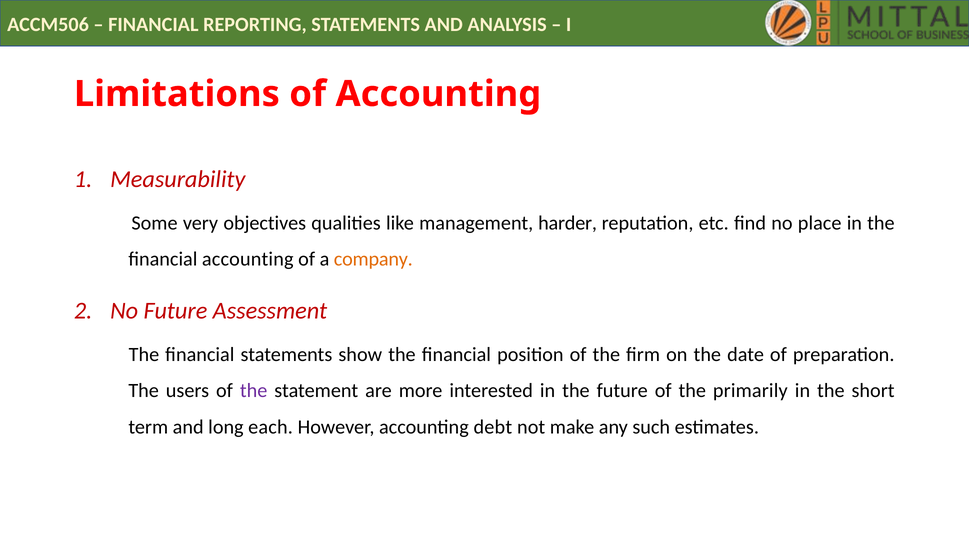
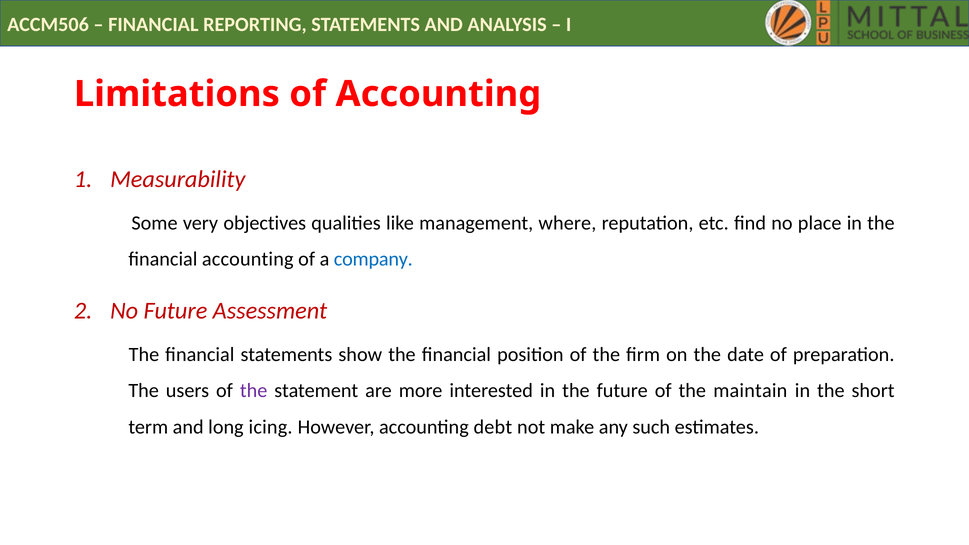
harder: harder -> where
company colour: orange -> blue
primarily: primarily -> maintain
each: each -> icing
